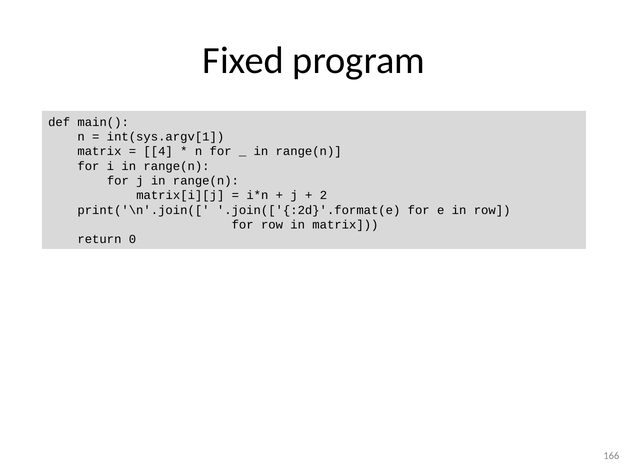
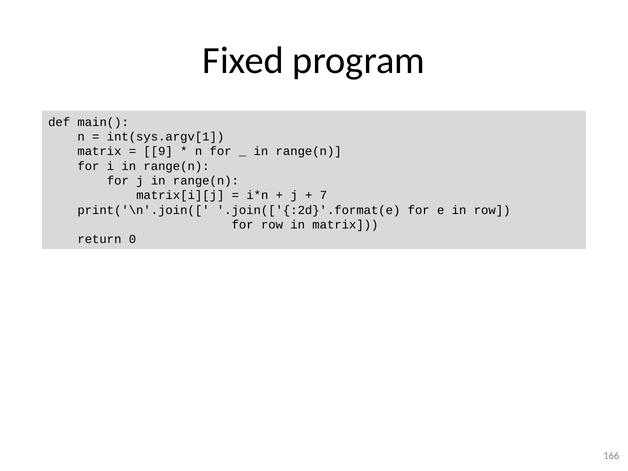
4: 4 -> 9
2: 2 -> 7
